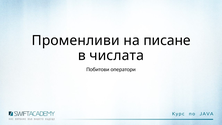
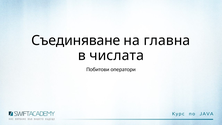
Променливи: Променливи -> Съединяване
писане: писане -> главна
